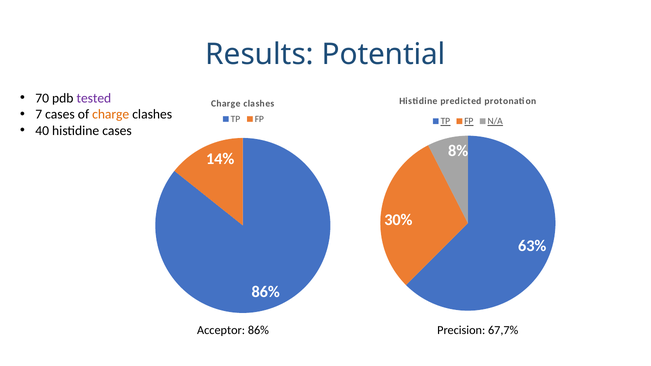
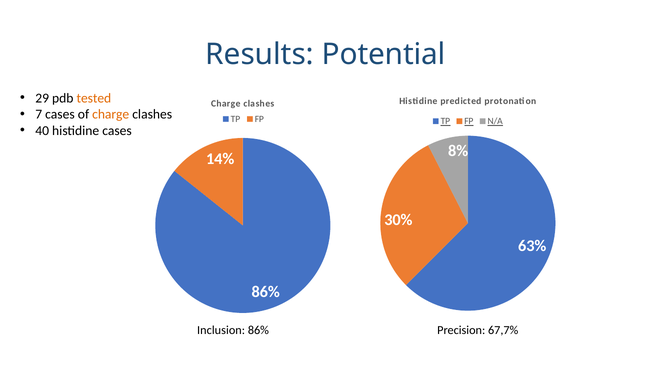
70: 70 -> 29
tested colour: purple -> orange
Acceptor: Acceptor -> Inclusion
